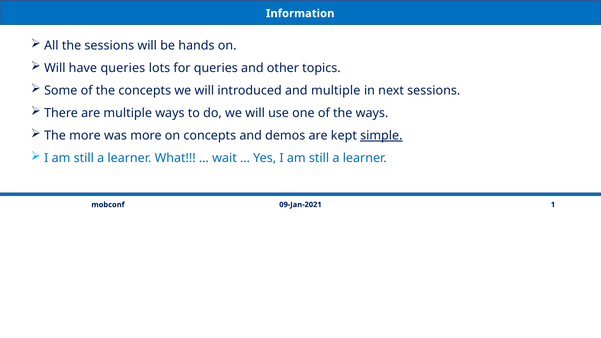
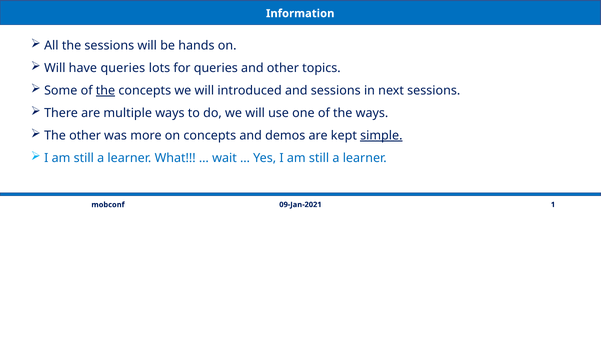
the at (106, 91) underline: none -> present
and multiple: multiple -> sessions
The more: more -> other
